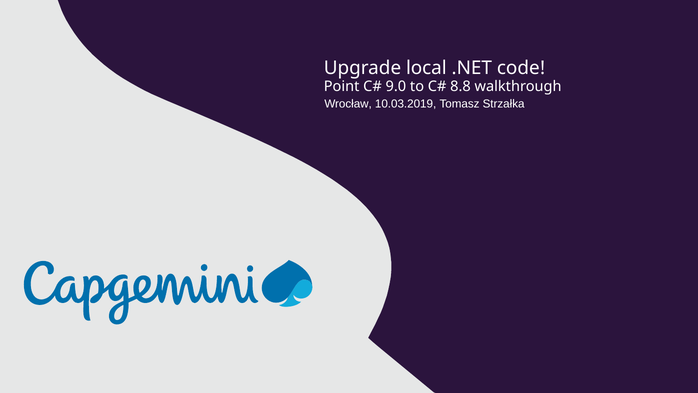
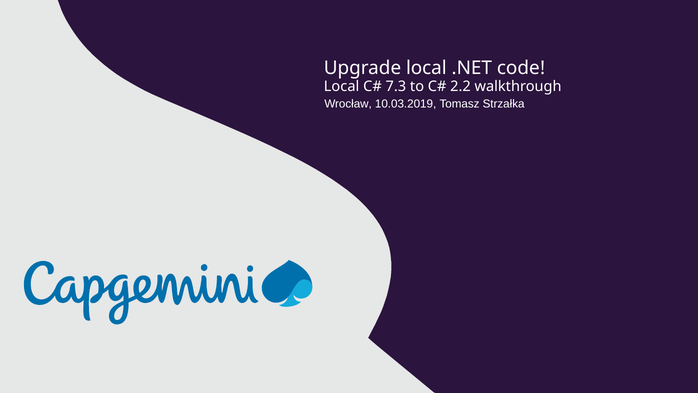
Point at (342, 86): Point -> Local
9.0: 9.0 -> 7.3
8.8: 8.8 -> 2.2
